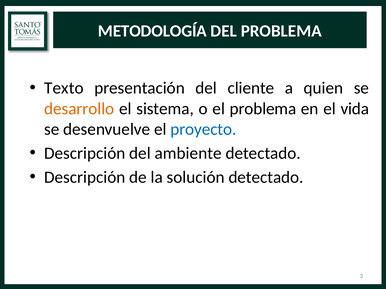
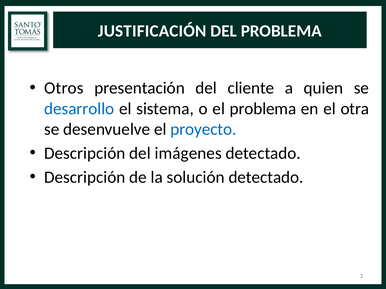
METODOLOGÍA: METODOLOGÍA -> JUSTIFICACIÓN
Texto: Texto -> Otros
desarrollo colour: orange -> blue
vida: vida -> otra
ambiente: ambiente -> imágenes
